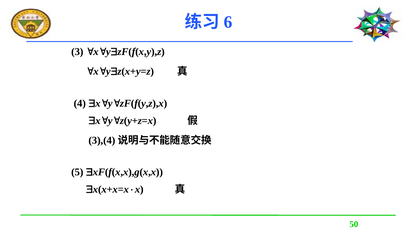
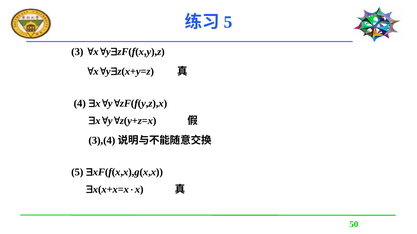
6 at (228, 22): 6 -> 5
